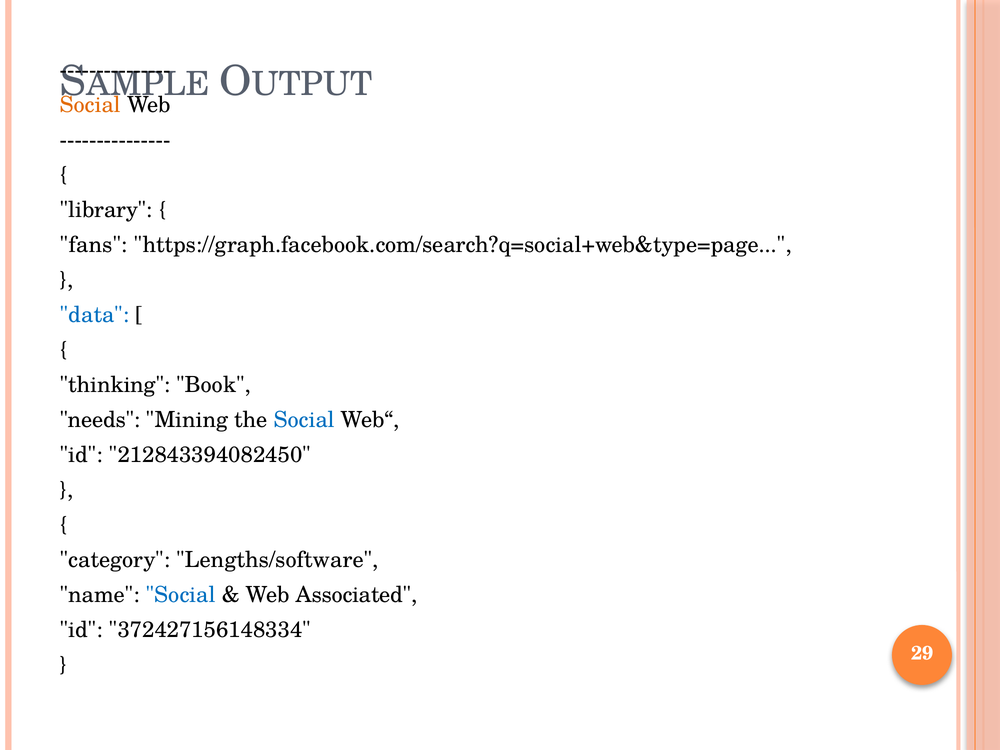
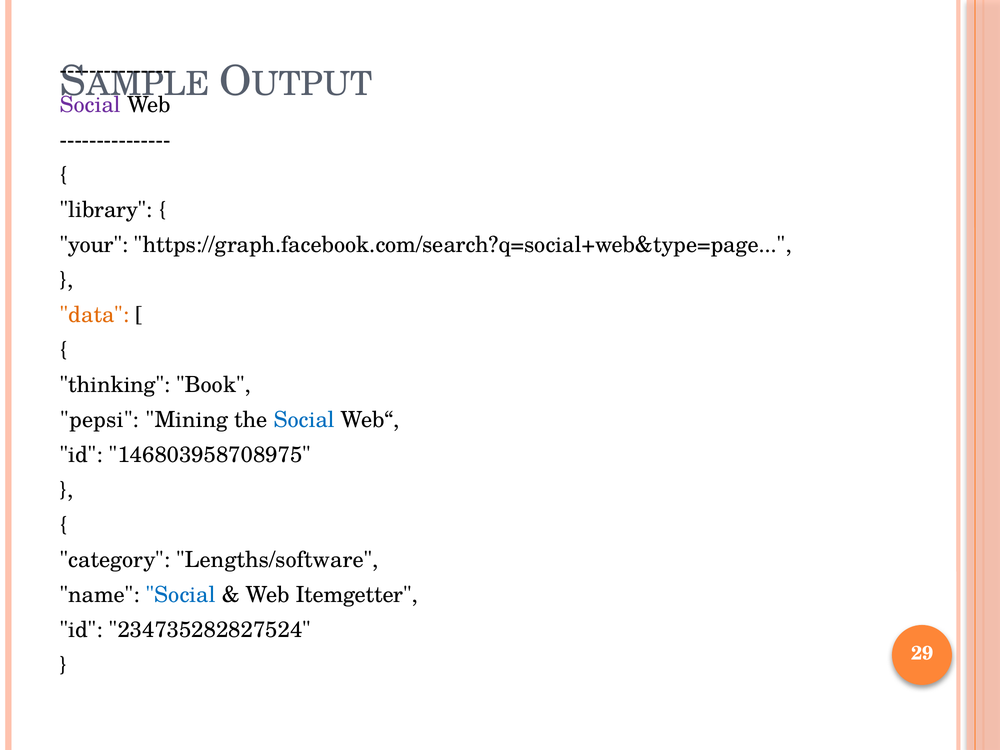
Social at (90, 105) colour: orange -> purple
fans: fans -> your
data colour: blue -> orange
needs: needs -> pepsi
212843394082450: 212843394082450 -> 146803958708975
Associated: Associated -> Itemgetter
372427156148334: 372427156148334 -> 234735282827524
